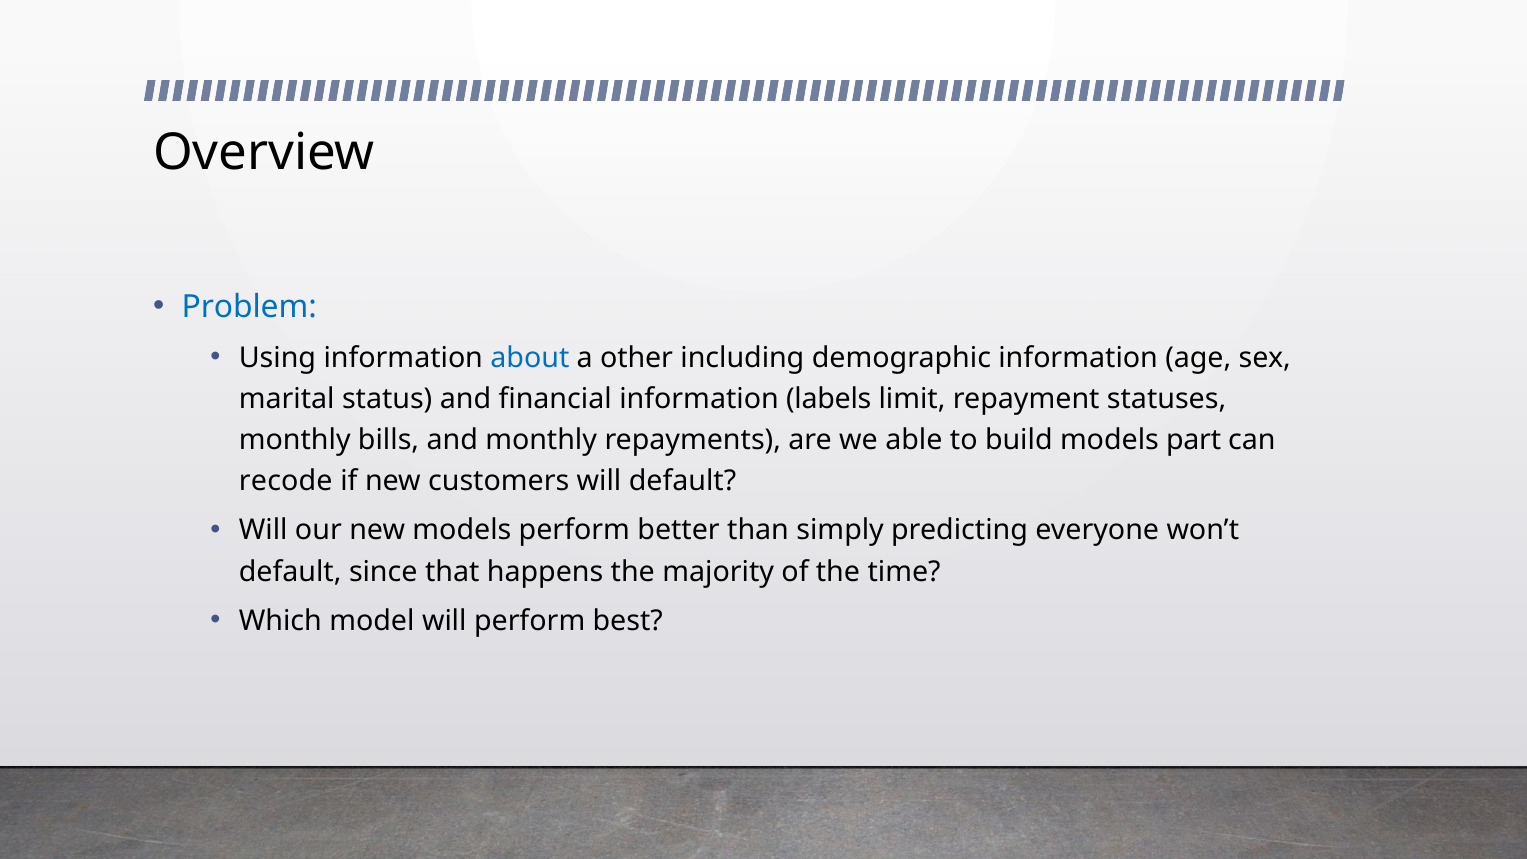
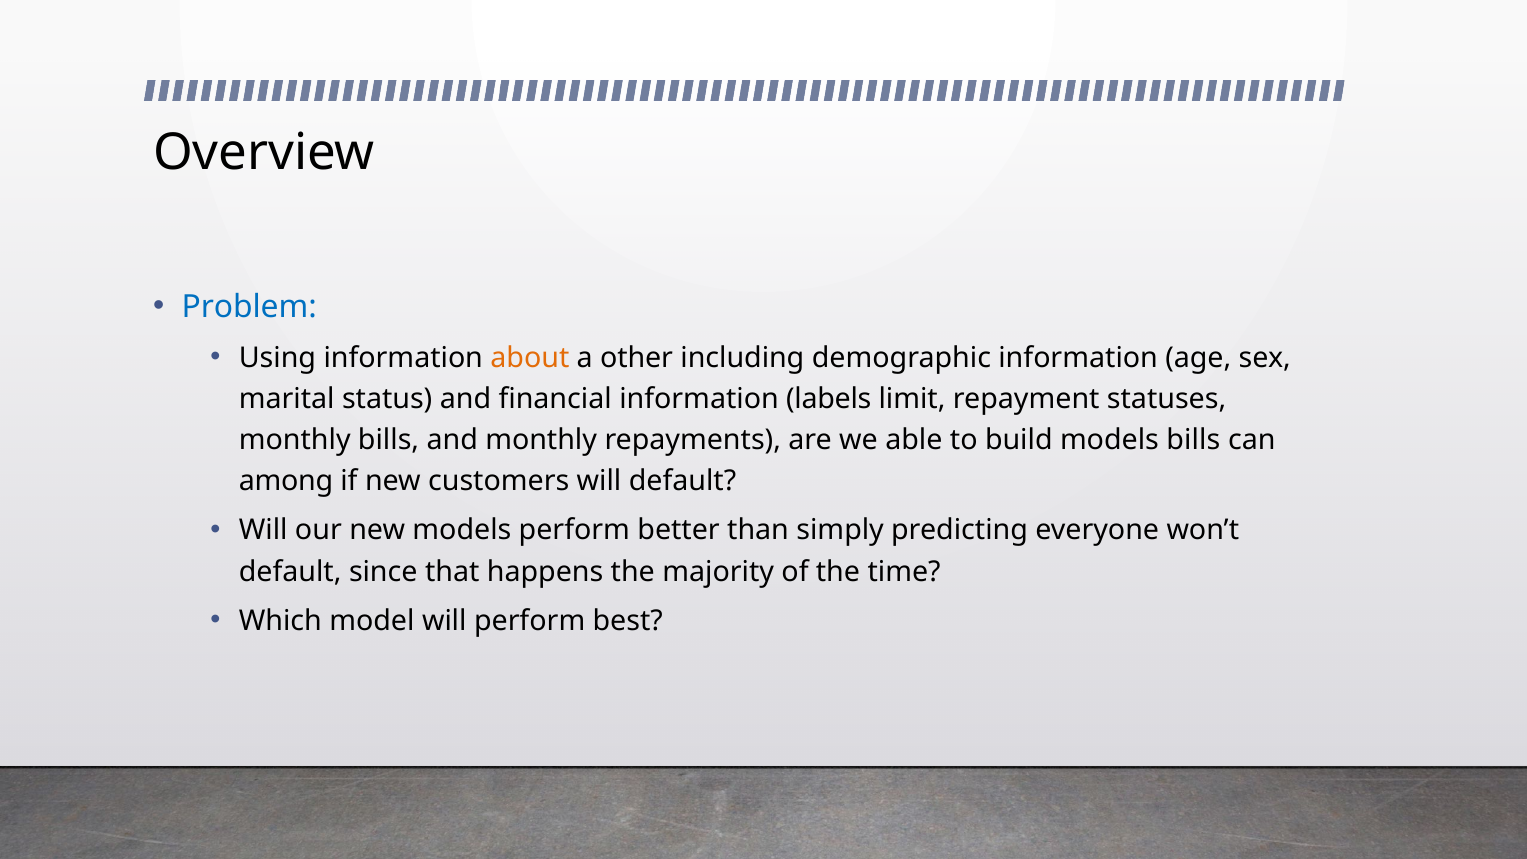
about colour: blue -> orange
models part: part -> bills
recode: recode -> among
